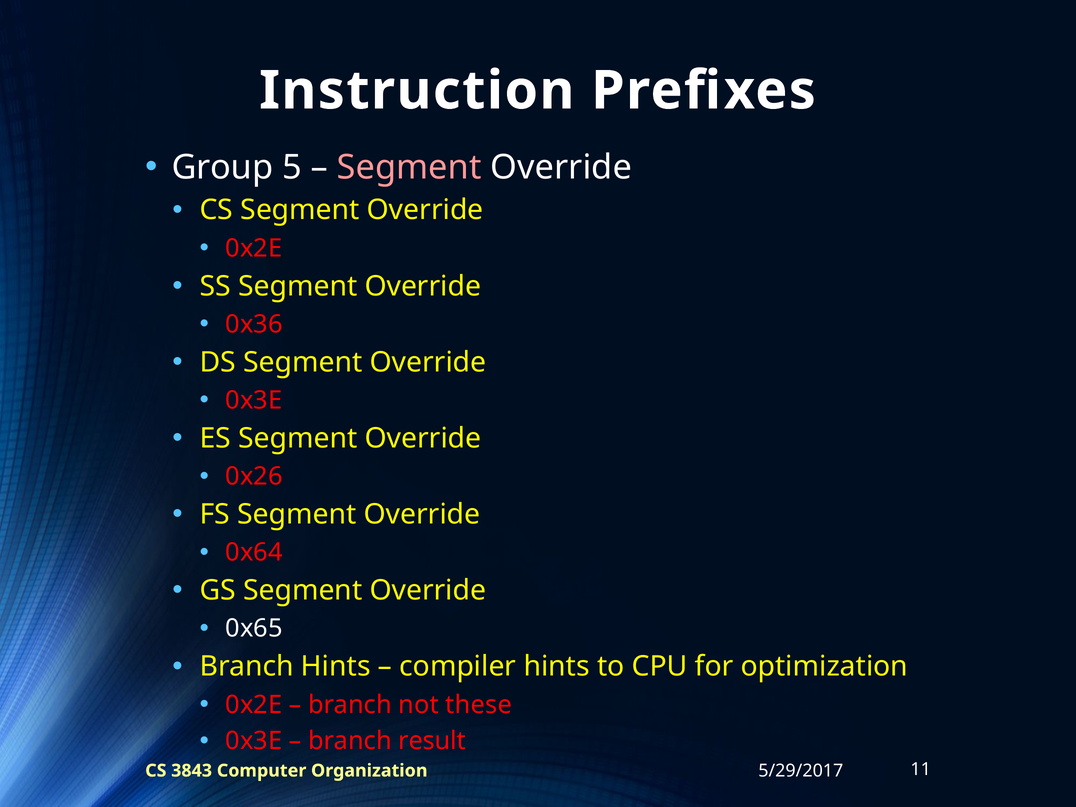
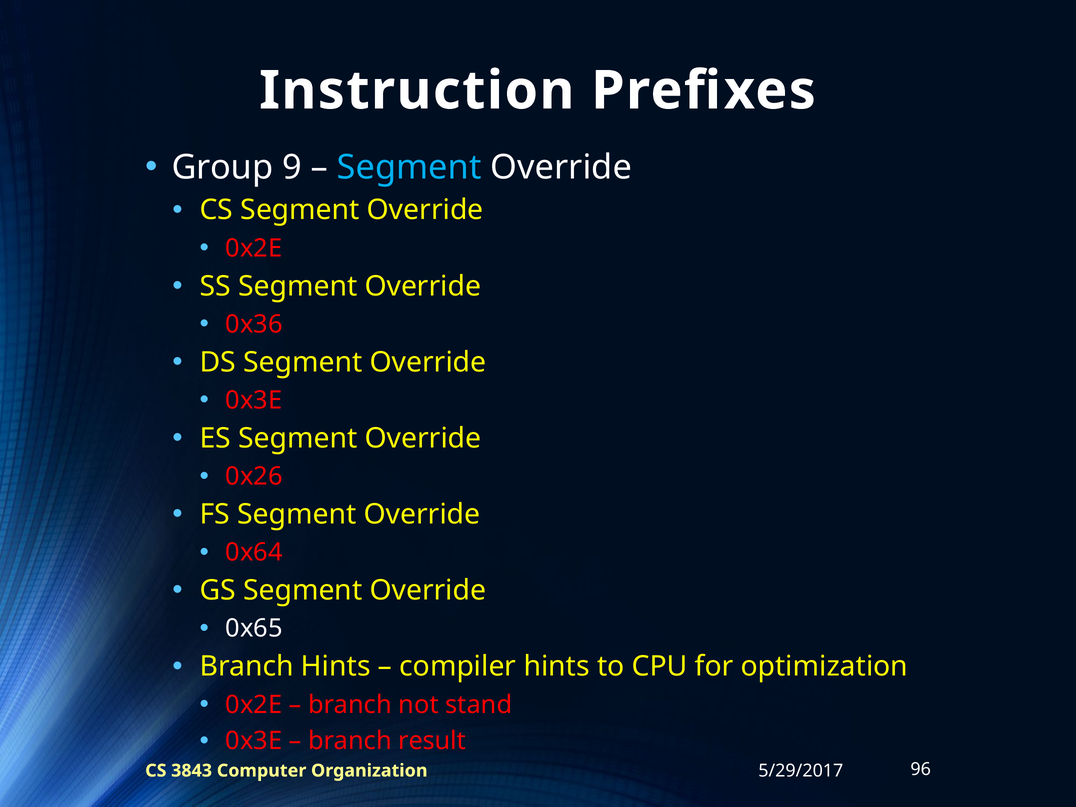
5: 5 -> 9
Segment at (409, 167) colour: pink -> light blue
these: these -> stand
11: 11 -> 96
